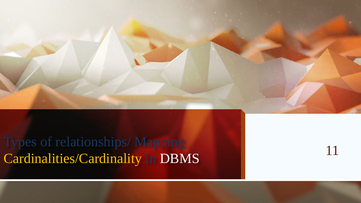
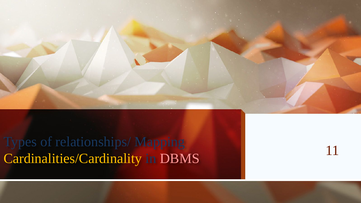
DBMS colour: white -> pink
